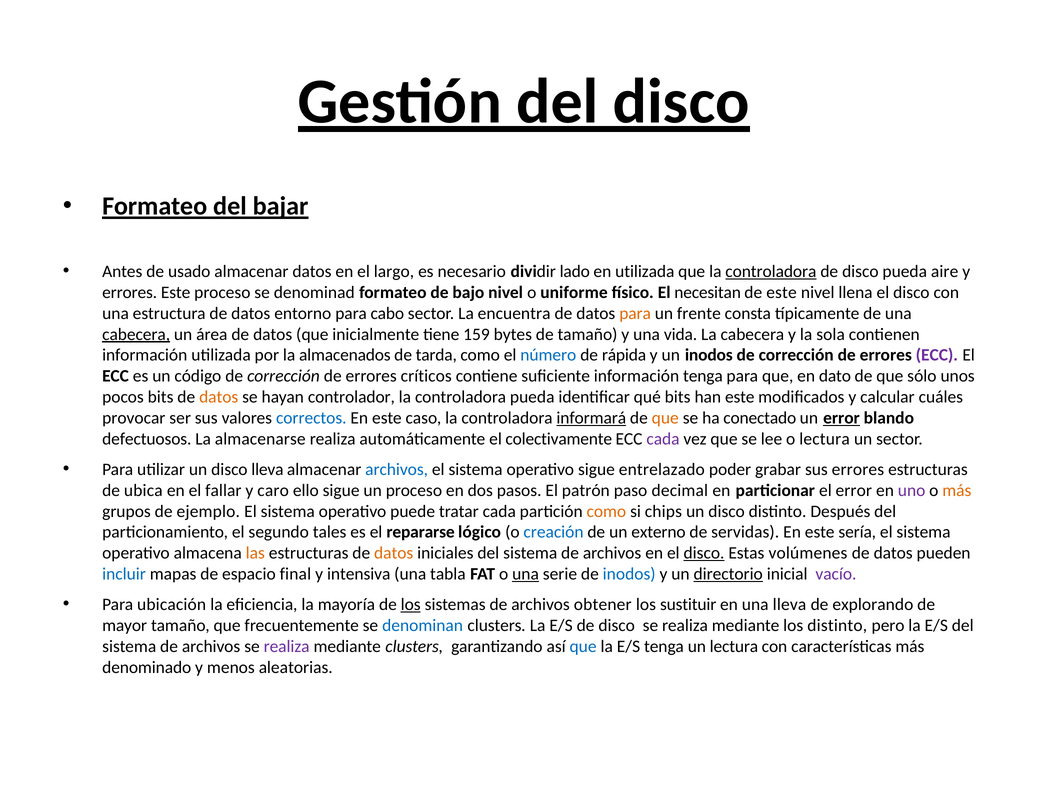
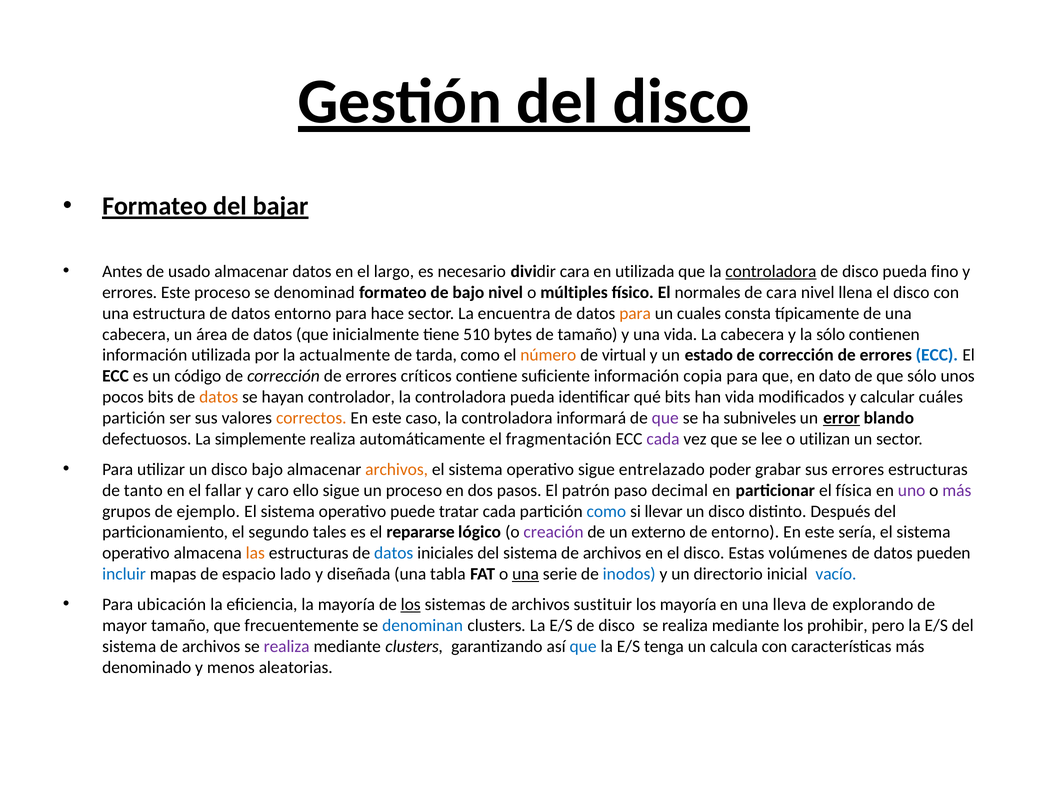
lado at (575, 271): lado -> cara
aire: aire -> fino
uniforme: uniforme -> múltiples
necesitan: necesitan -> normales
de este: este -> cara
cabo: cabo -> hace
frente: frente -> cuales
cabecera at (136, 334) underline: present -> none
159: 159 -> 510
la sola: sola -> sólo
almacenados: almacenados -> actualmente
número colour: blue -> orange
rápida: rápida -> virtual
un inodos: inodos -> estado
ECC at (937, 355) colour: purple -> blue
información tenga: tenga -> copia
han este: este -> vida
provocar at (134, 418): provocar -> partición
correctos colour: blue -> orange
informará underline: present -> none
que at (665, 418) colour: orange -> purple
conectado: conectado -> subniveles
almacenarse: almacenarse -> simplemente
colectivamente: colectivamente -> fragmentación
o lectura: lectura -> utilizan
disco lleva: lleva -> bajo
archivos at (397, 469) colour: blue -> orange
ubica: ubica -> tanto
el error: error -> física
más at (957, 490) colour: orange -> purple
como at (606, 511) colour: orange -> blue
chips: chips -> llevar
creación colour: blue -> purple
de servidas: servidas -> entorno
datos at (394, 553) colour: orange -> blue
disco at (704, 553) underline: present -> none
final: final -> lado
intensiva: intensiva -> diseñada
directorio underline: present -> none
vacío colour: purple -> blue
obtener: obtener -> sustituir
los sustituir: sustituir -> mayoría
los distinto: distinto -> prohibir
un lectura: lectura -> calcula
